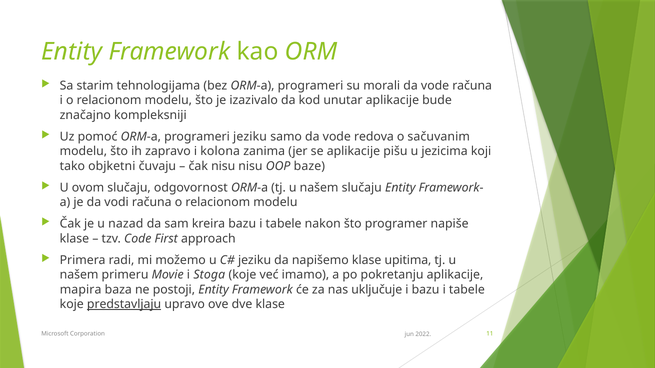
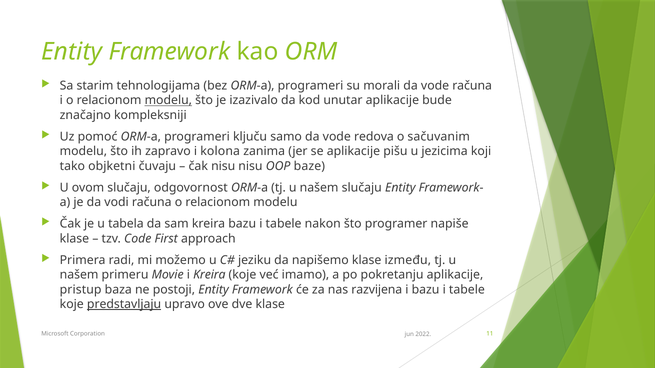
modelu at (168, 101) underline: none -> present
programeri jeziku: jeziku -> ključu
nazad: nazad -> tabela
upitima: upitima -> između
i Stoga: Stoga -> Kreira
mapira: mapira -> pristup
uključuje: uključuje -> razvijena
